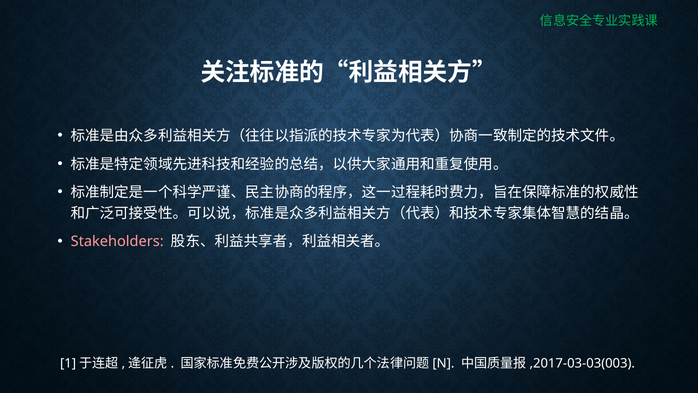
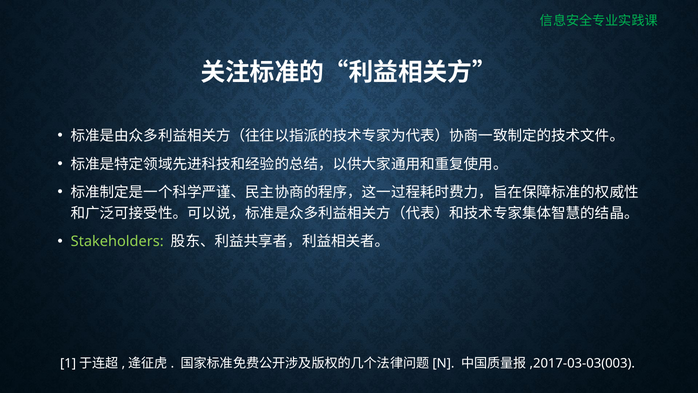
Stakeholders colour: pink -> light green
